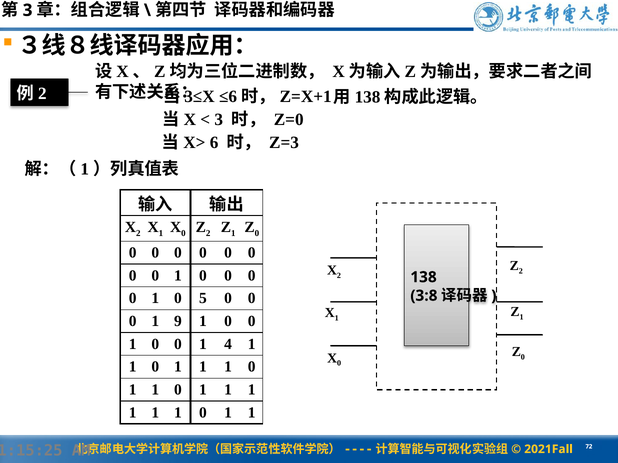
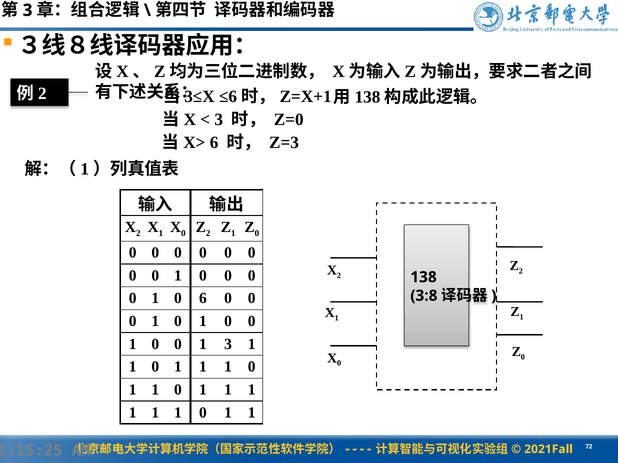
0 5: 5 -> 6
9 at (178, 322): 9 -> 0
1 4: 4 -> 3
